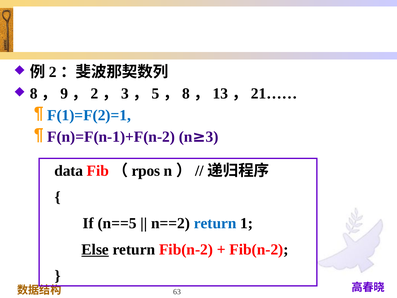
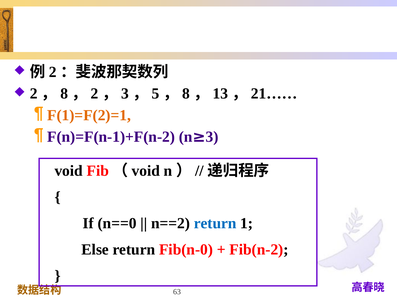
8 at (34, 94): 8 -> 2
9 at (64, 94): 9 -> 8
F(1)=F(2)=1 colour: blue -> orange
data at (69, 171): data -> void
rpos at (146, 171): rpos -> void
n==5: n==5 -> n==0
Else underline: present -> none
return Fib(n-2: Fib(n-2 -> Fib(n-0
